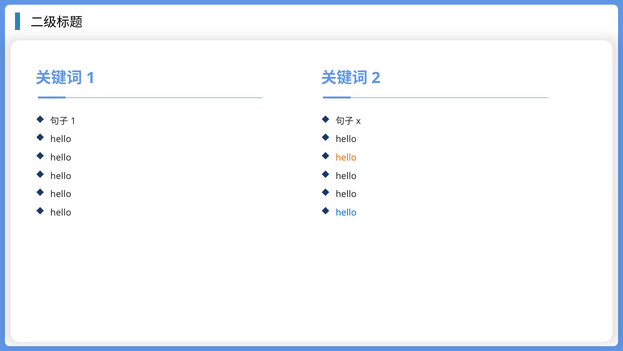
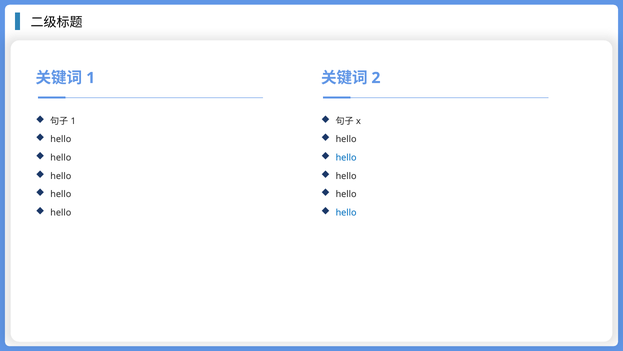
hello at (346, 157) colour: orange -> blue
